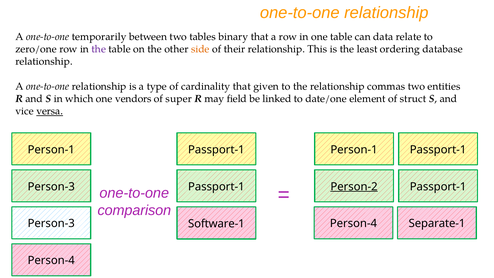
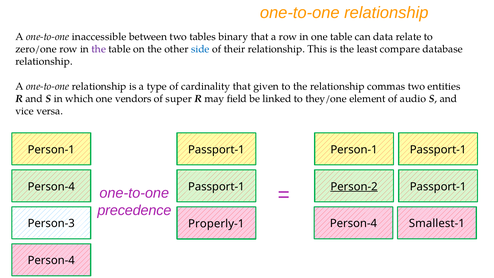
temporarily: temporarily -> inaccessible
side colour: orange -> blue
ordering: ordering -> compare
date/one: date/one -> they/one
struct: struct -> audio
versa underline: present -> none
Person-3 at (51, 187): Person-3 -> Person-4
comparison: comparison -> precedence
Software-1: Software-1 -> Properly-1
Separate-1: Separate-1 -> Smallest-1
